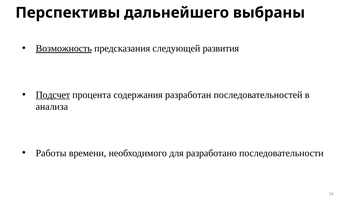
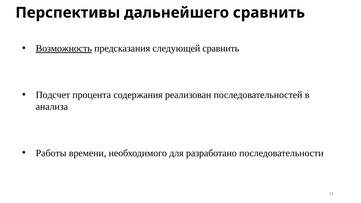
дальнейшего выбраны: выбраны -> сравнить
следующей развития: развития -> сравнить
Подсчет underline: present -> none
разработан: разработан -> реализован
